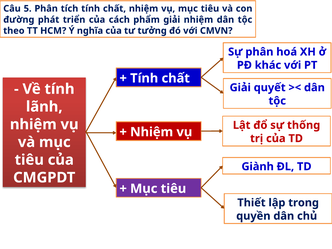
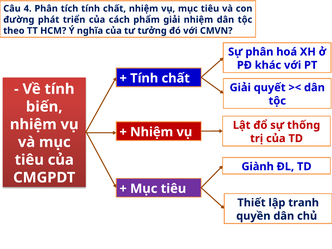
5: 5 -> 4
lãnh: lãnh -> biến
trong: trong -> tranh
